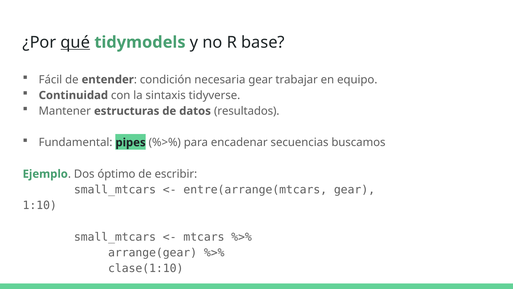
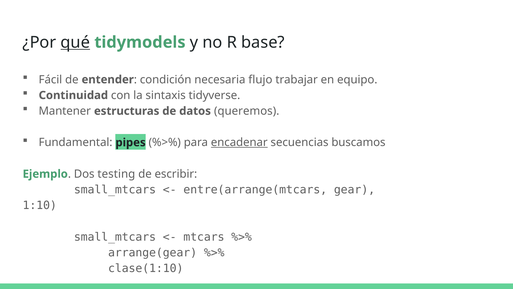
necesaria gear: gear -> flujo
resultados: resultados -> queremos
encadenar underline: none -> present
óptimo: óptimo -> testing
